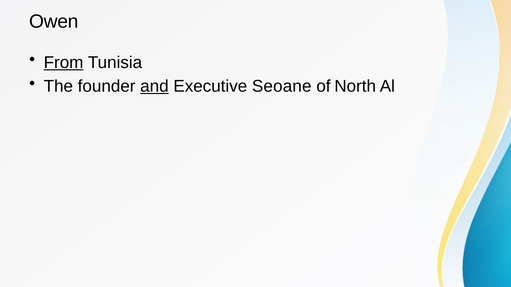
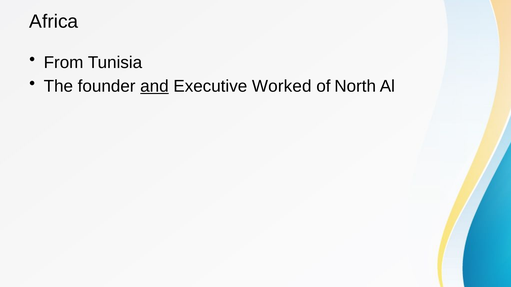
Owen: Owen -> Africa
From underline: present -> none
Seoane: Seoane -> Worked
